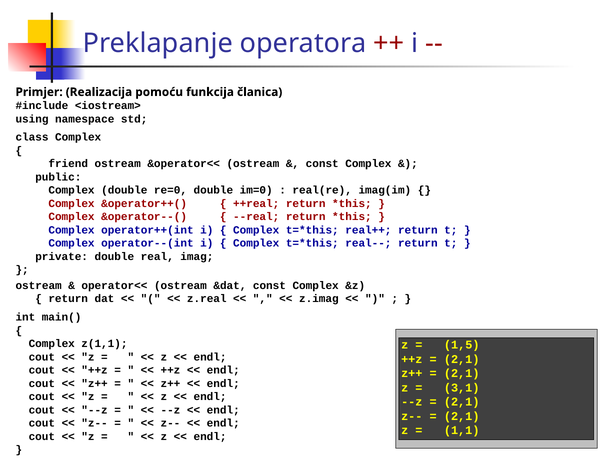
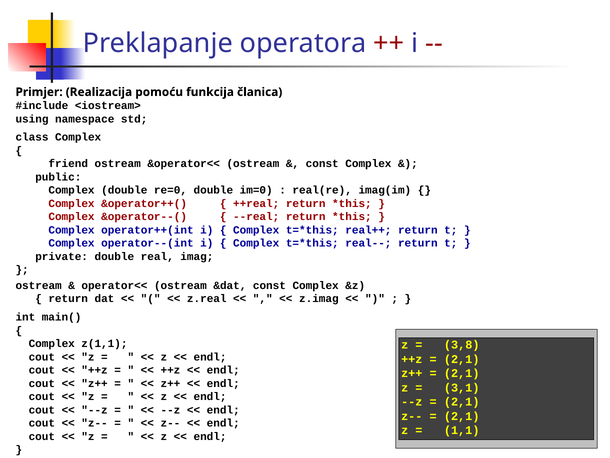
1,5: 1,5 -> 3,8
